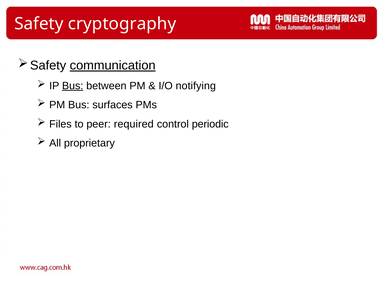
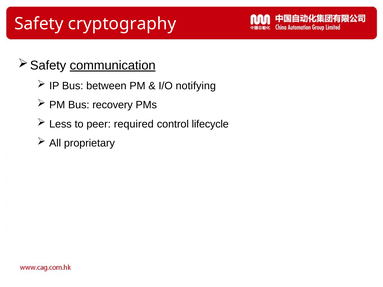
Bus at (73, 86) underline: present -> none
surfaces: surfaces -> recovery
Files: Files -> Less
periodic: periodic -> lifecycle
